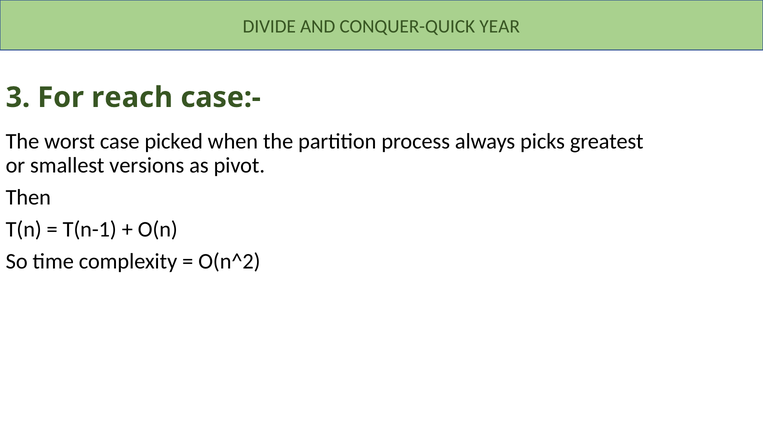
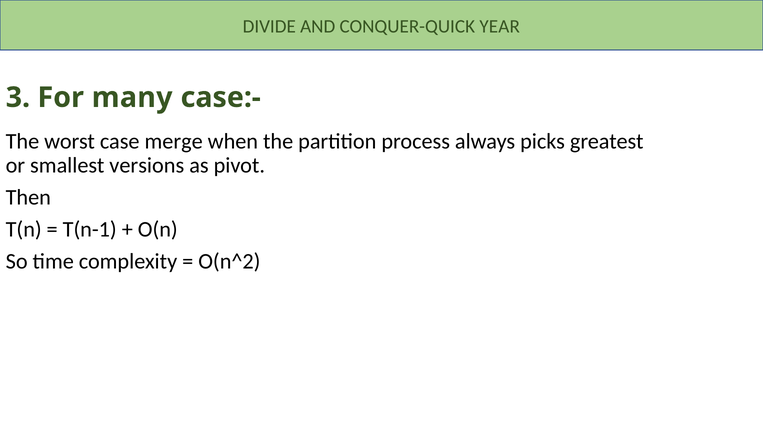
reach: reach -> many
picked: picked -> merge
